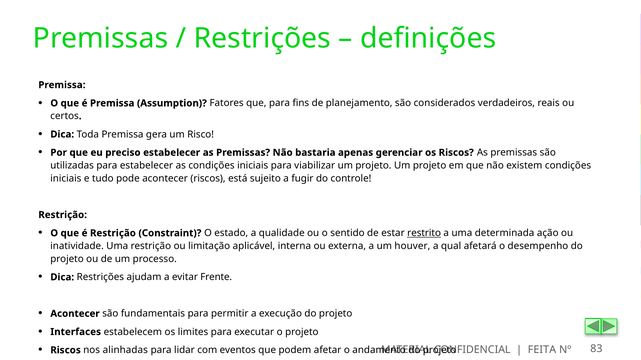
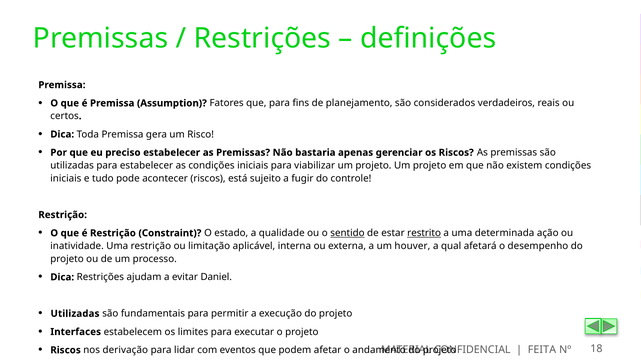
sentido underline: none -> present
Frente: Frente -> Daniel
Acontecer at (75, 314): Acontecer -> Utilizadas
alinhadas: alinhadas -> derivação
83: 83 -> 18
